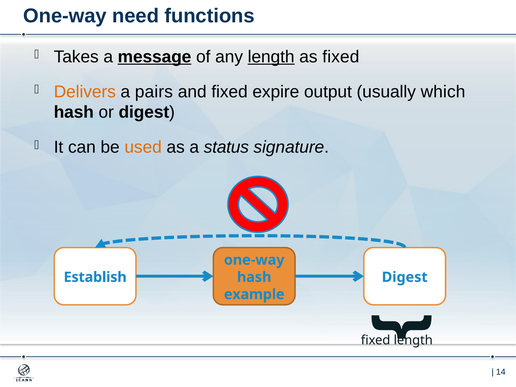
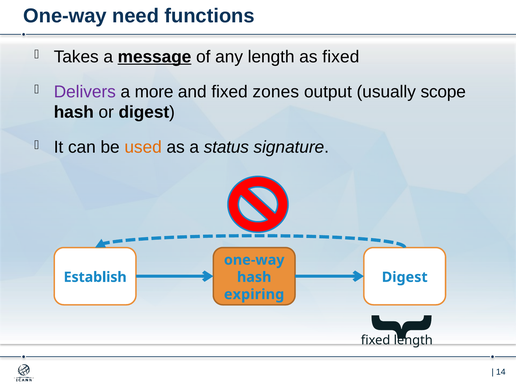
length at (271, 57) underline: present -> none
Delivers colour: orange -> purple
pairs: pairs -> more
expire: expire -> zones
which: which -> scope
example: example -> expiring
